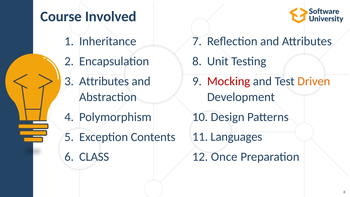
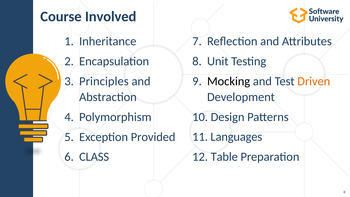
Mocking colour: red -> black
Attributes at (104, 81): Attributes -> Principles
Contents: Contents -> Provided
Once: Once -> Table
